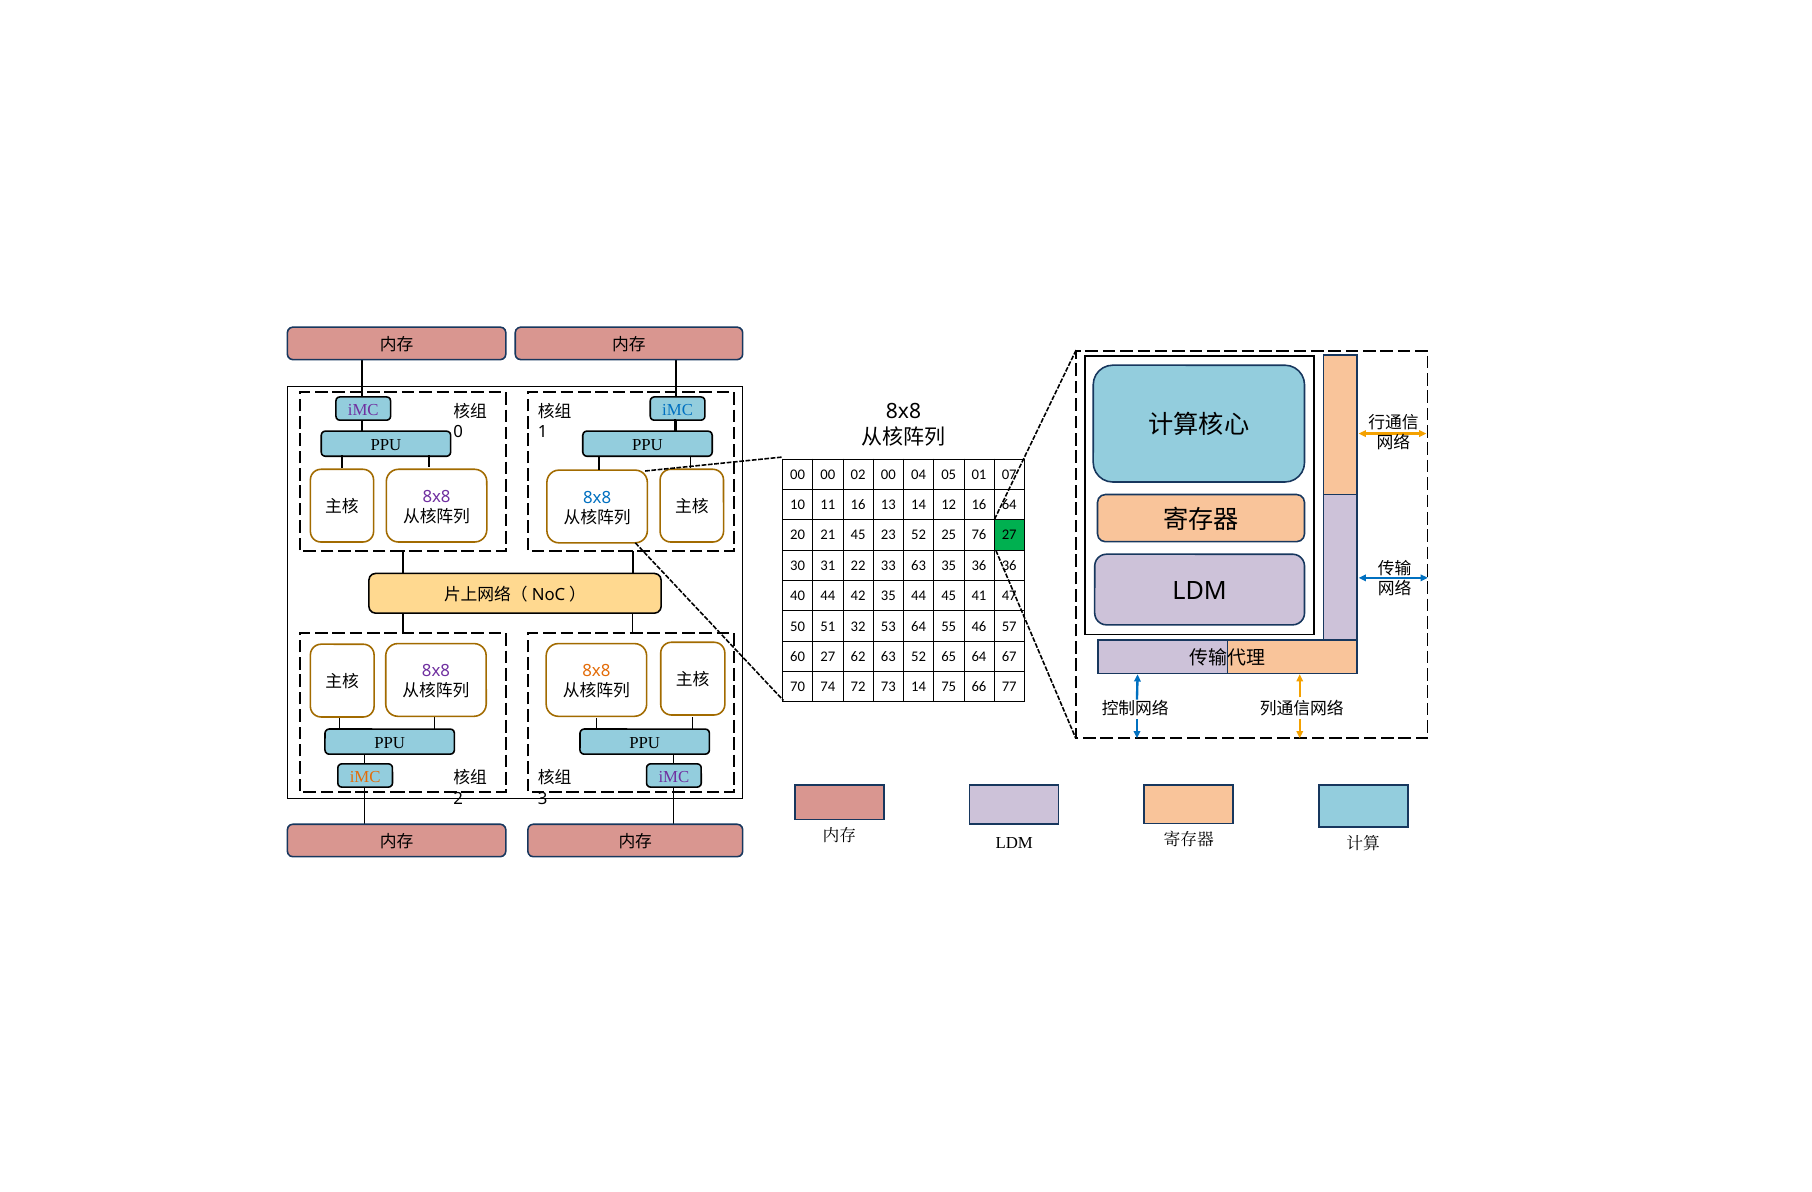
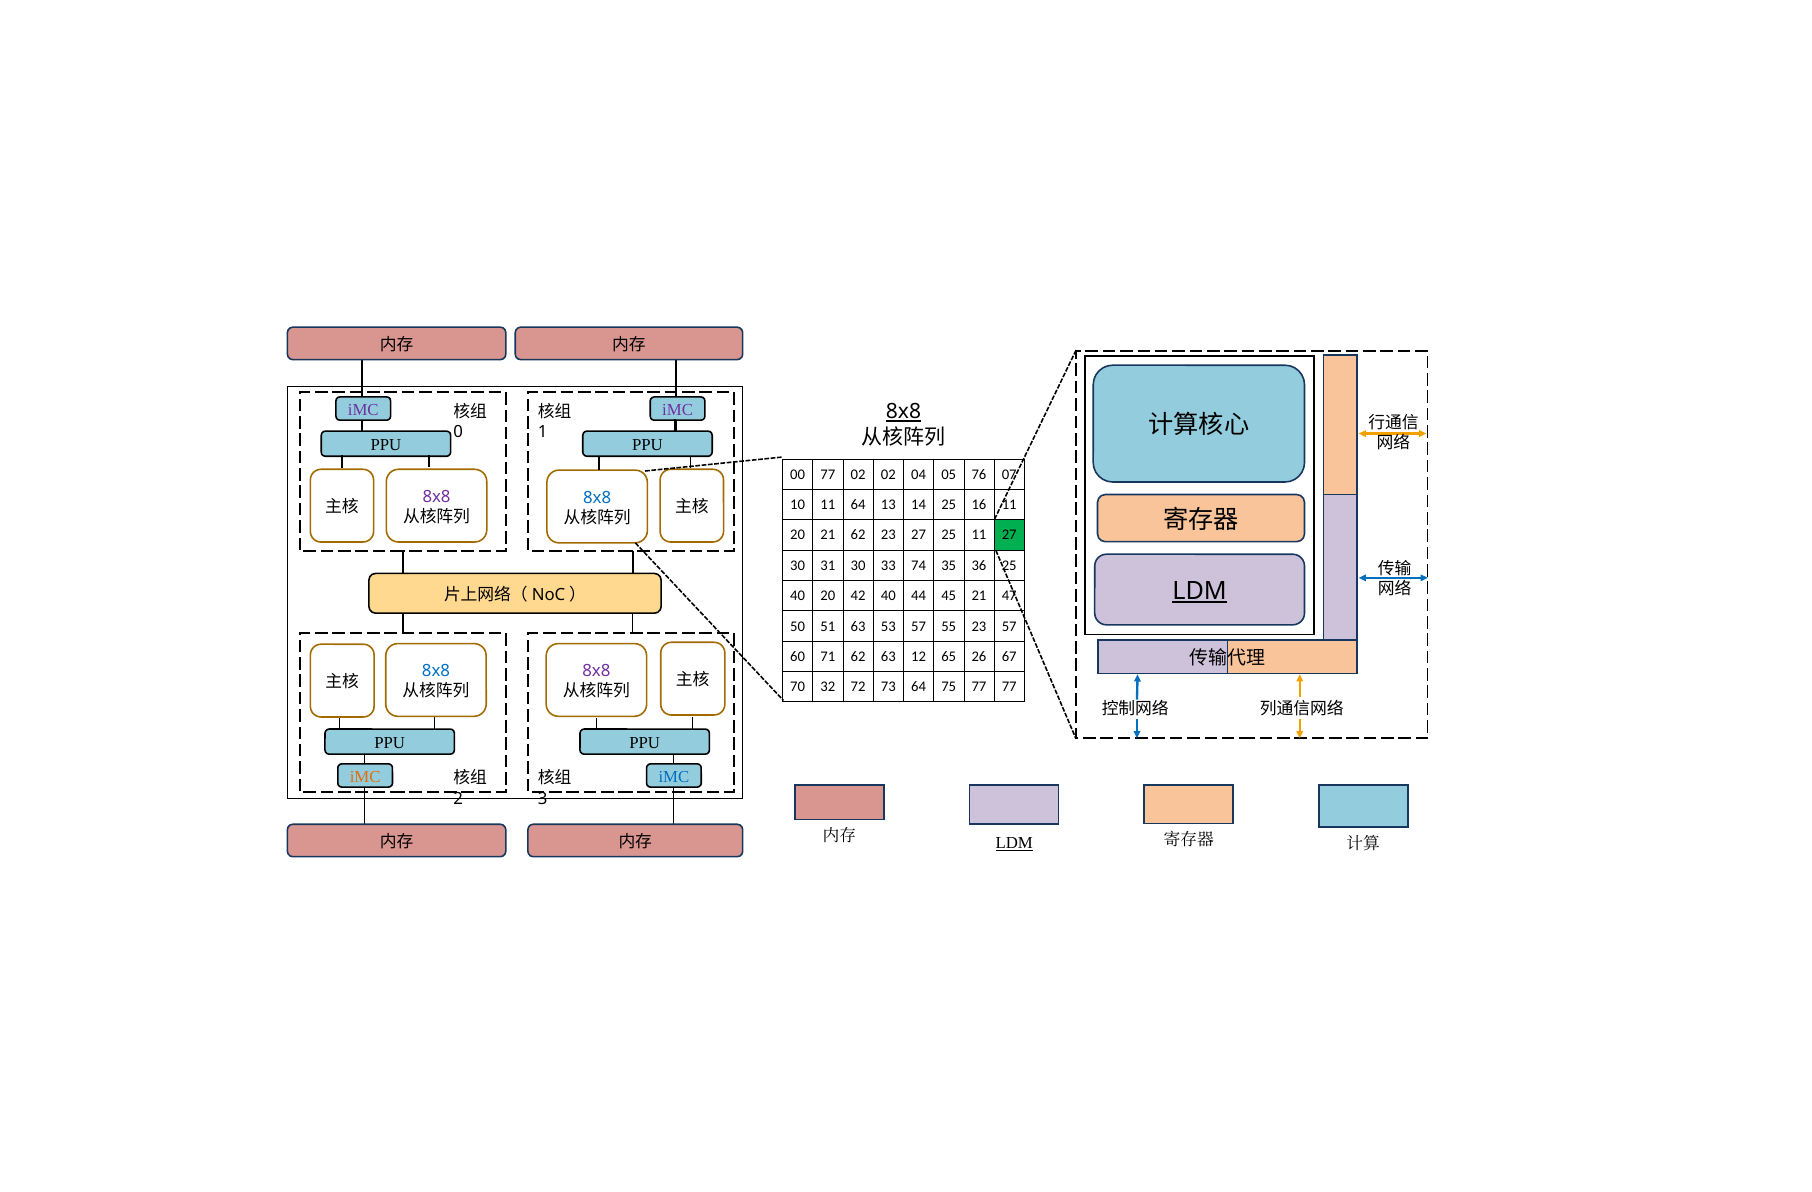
iMC at (678, 410) colour: blue -> purple
8x8 at (904, 412) underline: none -> present
00 00: 00 -> 77
02 00: 00 -> 02
01: 01 -> 76
11 16: 16 -> 64
14 12: 12 -> 25
16 64: 64 -> 11
21 45: 45 -> 62
23 52: 52 -> 27
25 76: 76 -> 11
31 22: 22 -> 30
33 63: 63 -> 74
36 36: 36 -> 25
LDM at (1200, 591) underline: none -> present
40 44: 44 -> 20
42 35: 35 -> 40
45 41: 41 -> 21
51 32: 32 -> 63
53 64: 64 -> 57
55 46: 46 -> 23
60 27: 27 -> 71
63 52: 52 -> 12
65 64: 64 -> 26
8x8 at (436, 671) colour: purple -> blue
8x8 at (596, 671) colour: orange -> purple
74: 74 -> 32
73 14: 14 -> 64
75 66: 66 -> 77
iMC at (674, 777) colour: purple -> blue
LDM at (1014, 844) underline: none -> present
